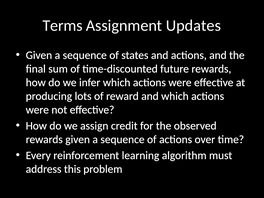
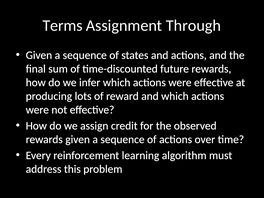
Updates: Updates -> Through
